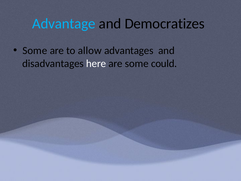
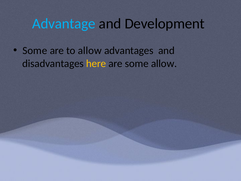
Democratizes: Democratizes -> Development
here colour: white -> yellow
some could: could -> allow
